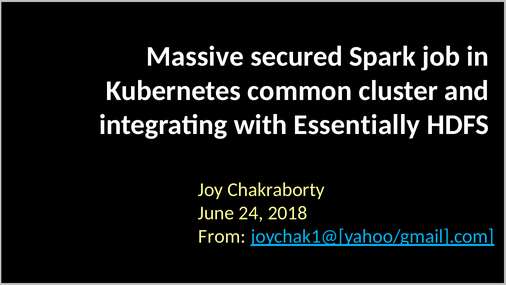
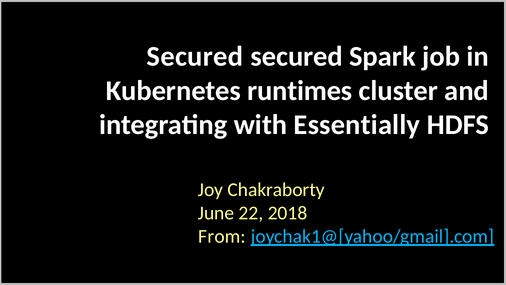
Massive at (195, 57): Massive -> Secured
common: common -> runtimes
24: 24 -> 22
